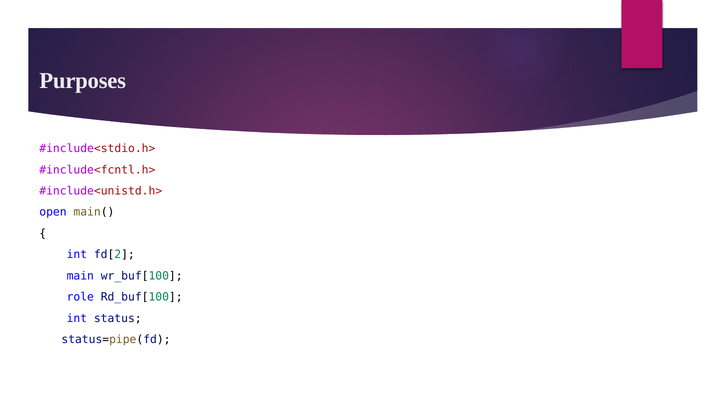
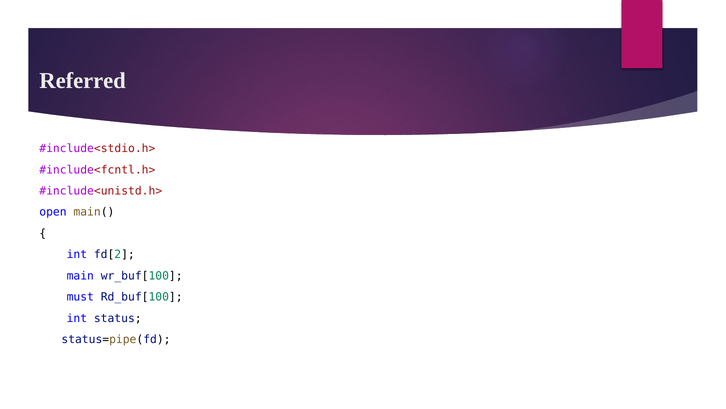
Purposes: Purposes -> Referred
role: role -> must
